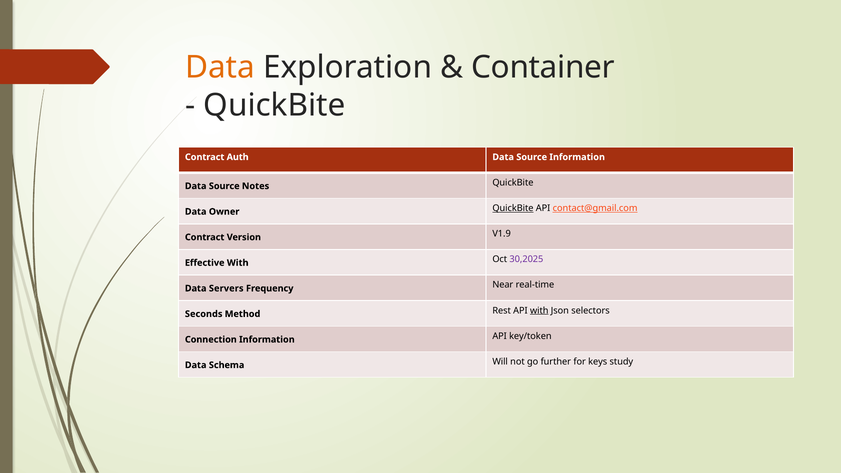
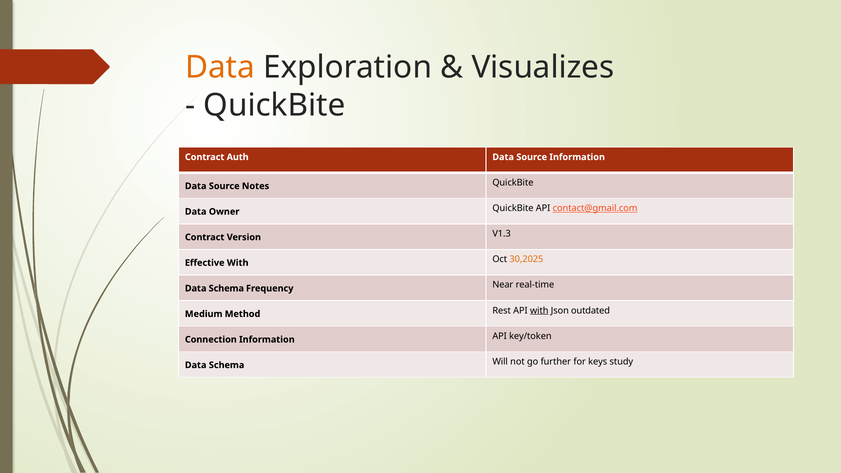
Container: Container -> Visualizes
QuickBite at (513, 208) underline: present -> none
V1.9: V1.9 -> V1.3
30,2025 colour: purple -> orange
Servers at (226, 288): Servers -> Schema
Seconds: Seconds -> Medium
selectors: selectors -> outdated
